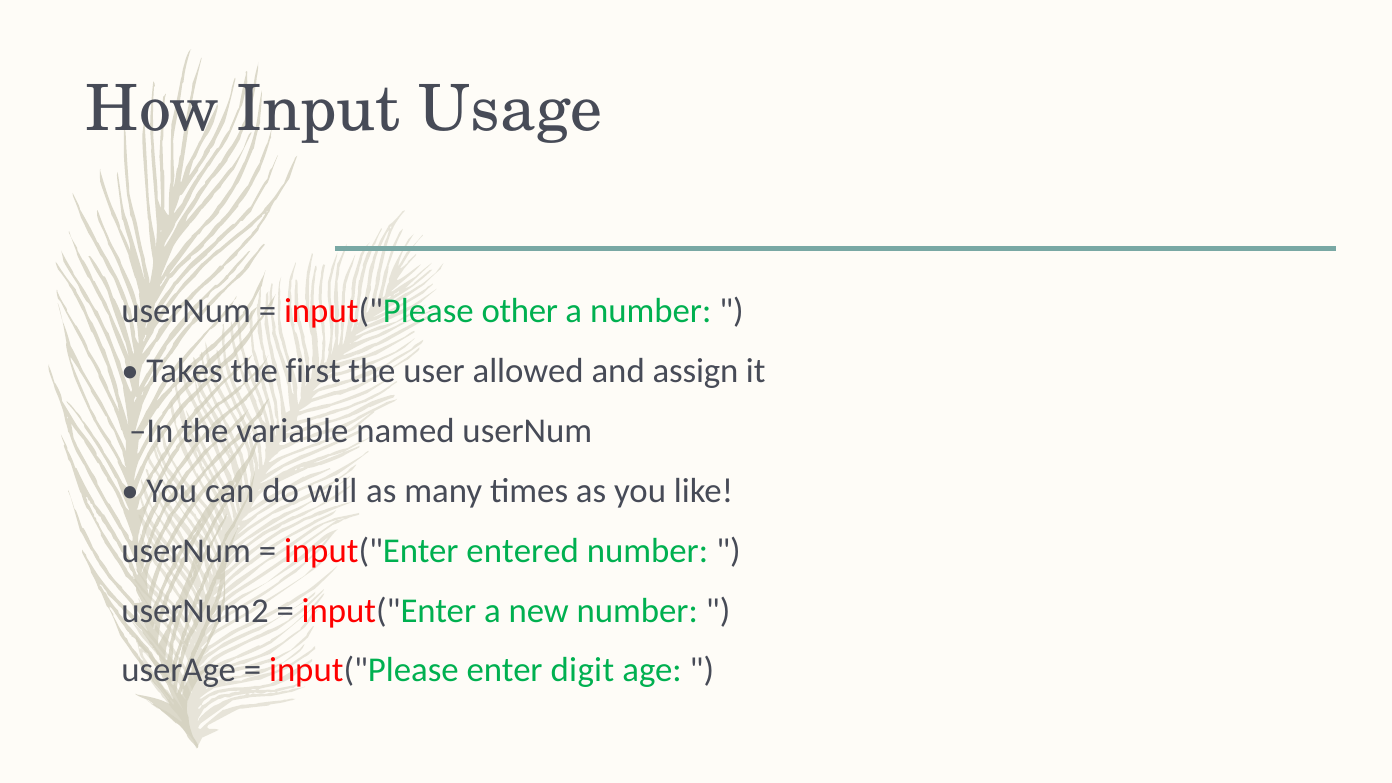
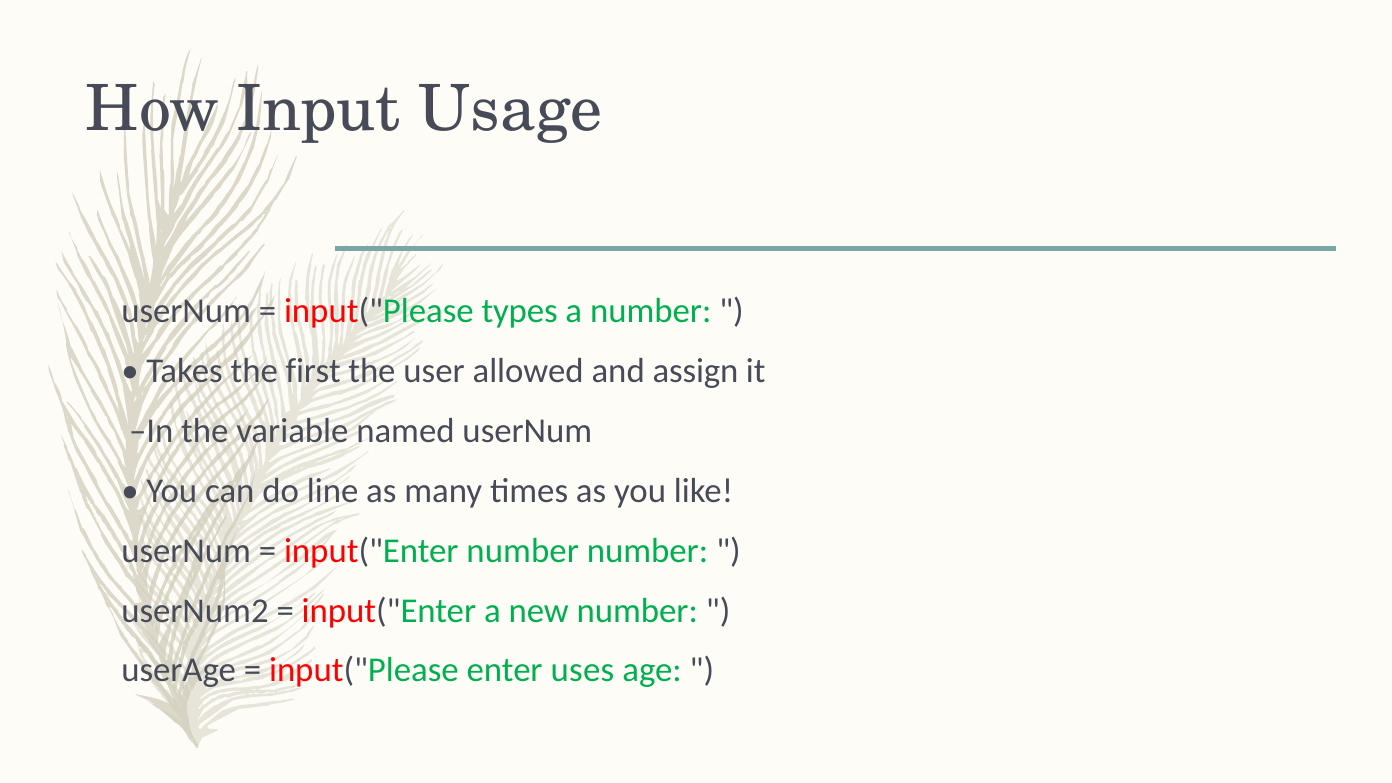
other: other -> types
will: will -> line
input("Enter entered: entered -> number
digit: digit -> uses
